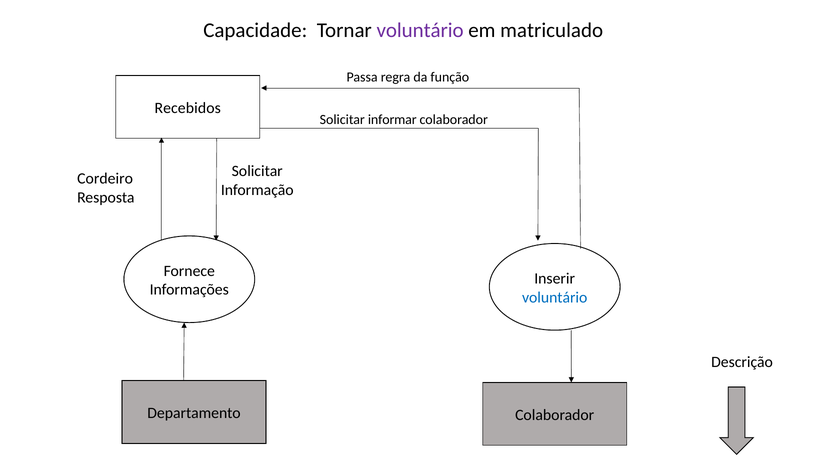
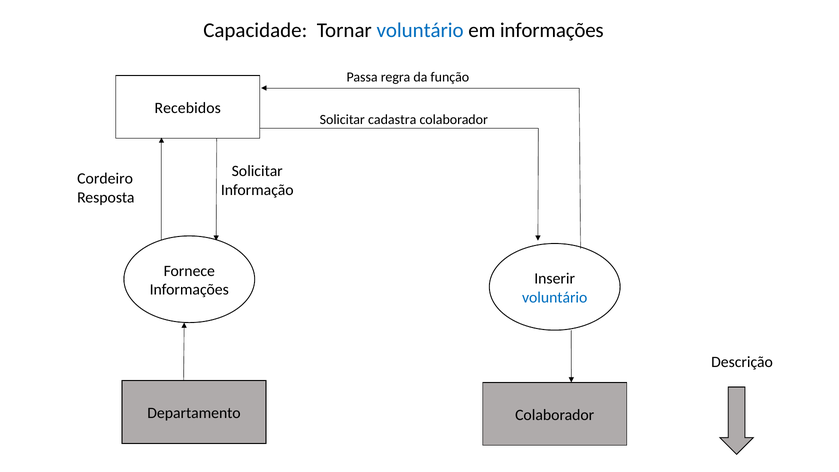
voluntário at (420, 30) colour: purple -> blue
em matriculado: matriculado -> informações
informar: informar -> cadastra
